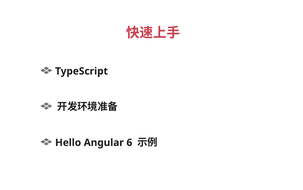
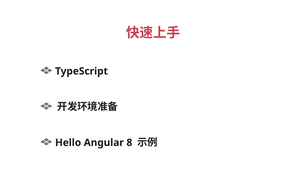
6: 6 -> 8
